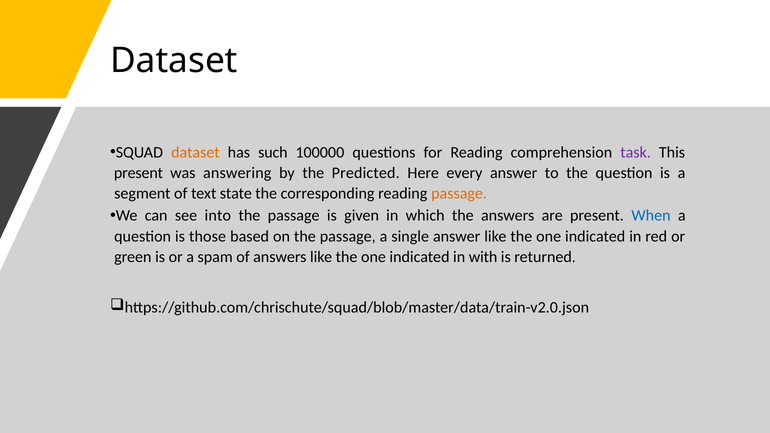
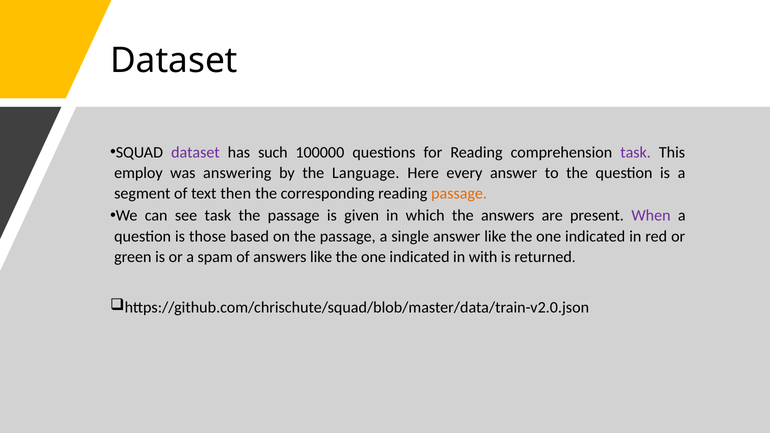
dataset at (195, 152) colour: orange -> purple
present at (138, 173): present -> employ
Predicted: Predicted -> Language
state: state -> then
see into: into -> task
When colour: blue -> purple
